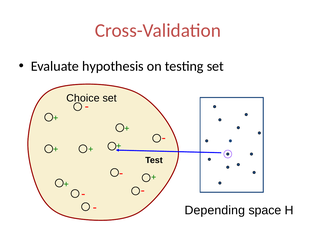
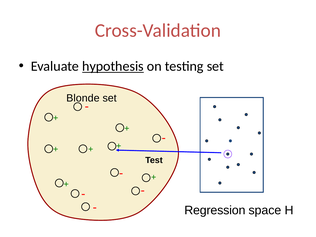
hypothesis underline: none -> present
Choice: Choice -> Blonde
Depending: Depending -> Regression
